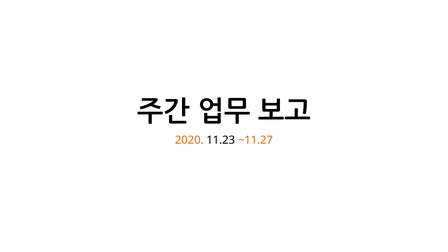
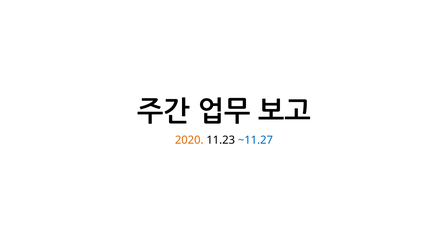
~11.27 colour: orange -> blue
